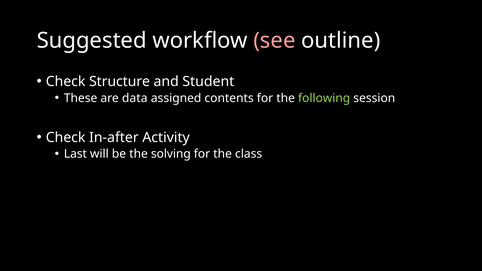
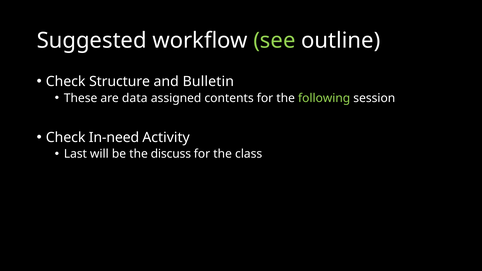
see colour: pink -> light green
Student: Student -> Bulletin
In-after: In-after -> In-need
solving: solving -> discuss
